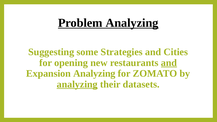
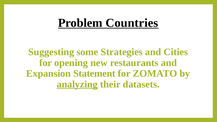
Problem Analyzing: Analyzing -> Countries
and at (169, 63) underline: present -> none
Expansion Analyzing: Analyzing -> Statement
